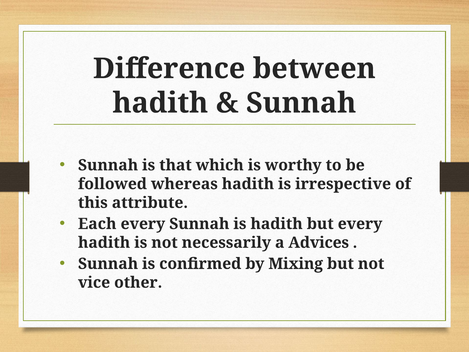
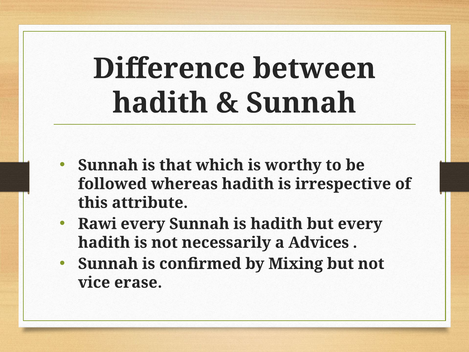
Each: Each -> Rawi
other: other -> erase
